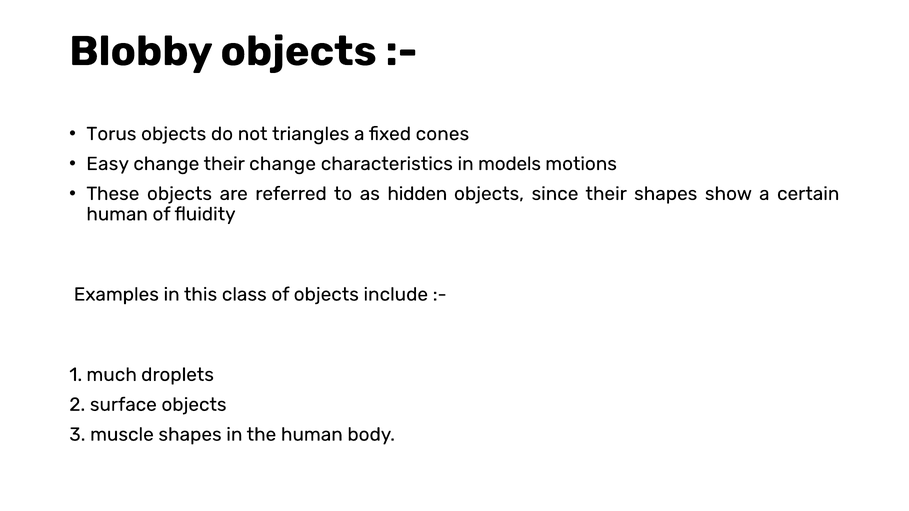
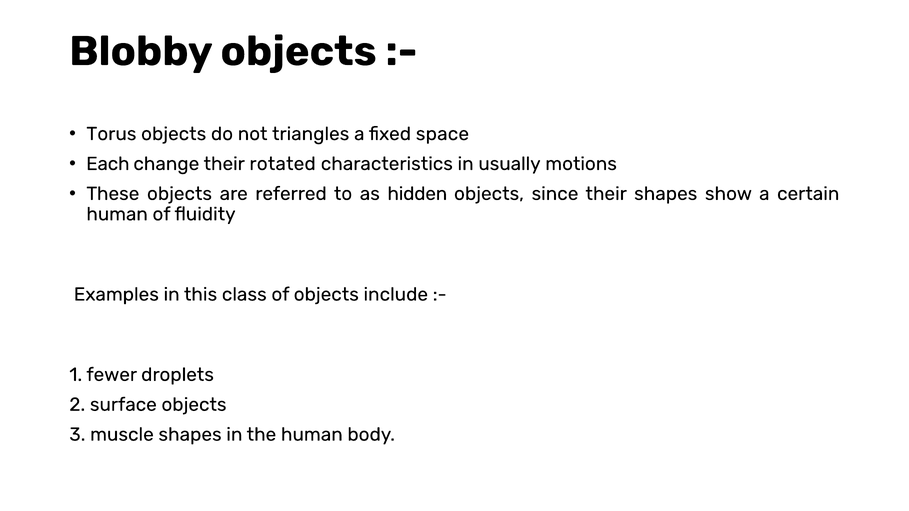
cones: cones -> space
Easy: Easy -> Each
their change: change -> rotated
models: models -> usually
much: much -> fewer
